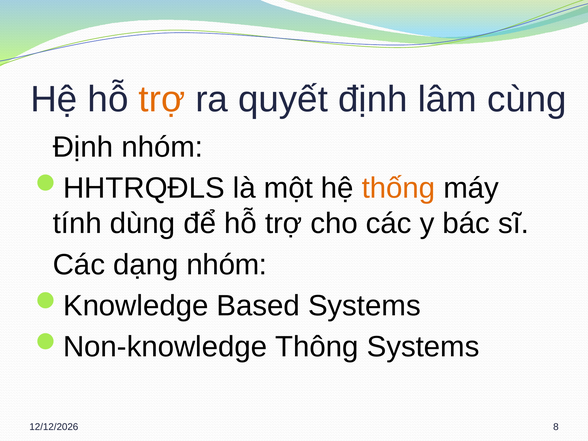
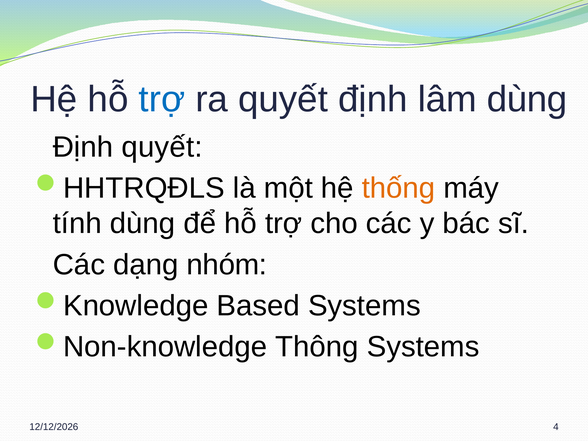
trợ at (162, 99) colour: orange -> blue
lâm cùng: cùng -> dùng
Định nhóm: nhóm -> quyết
8: 8 -> 4
